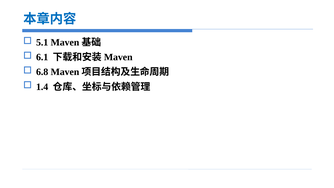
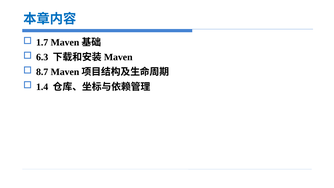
5.1: 5.1 -> 1.7
6.1: 6.1 -> 6.3
6.8: 6.8 -> 8.7
